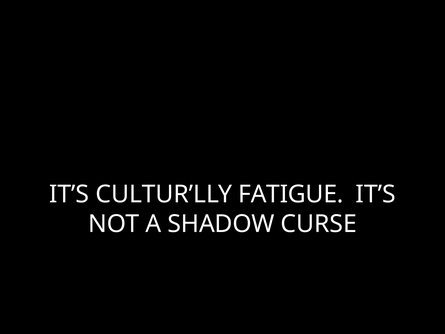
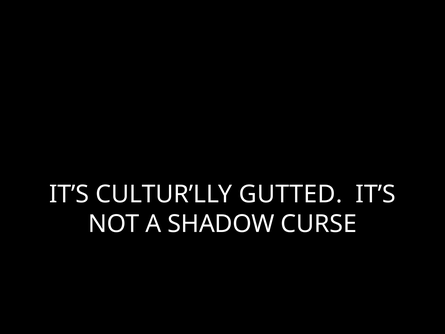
FATIGUE: FATIGUE -> GUTTED
